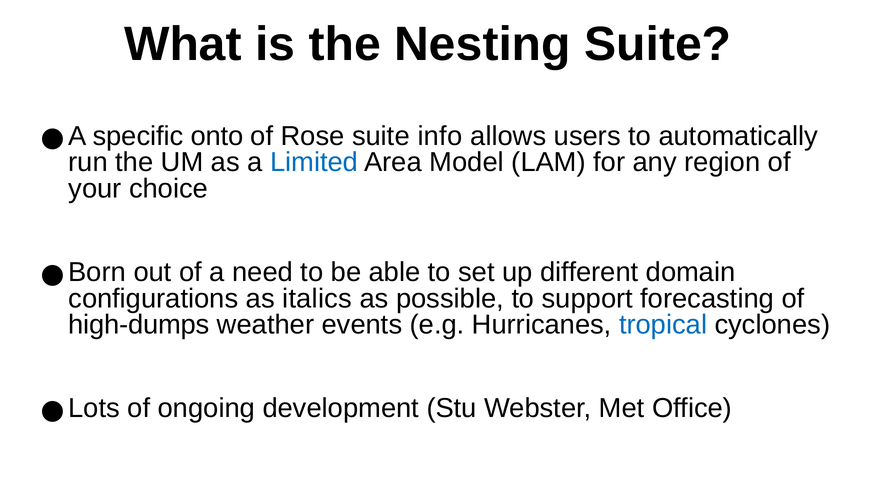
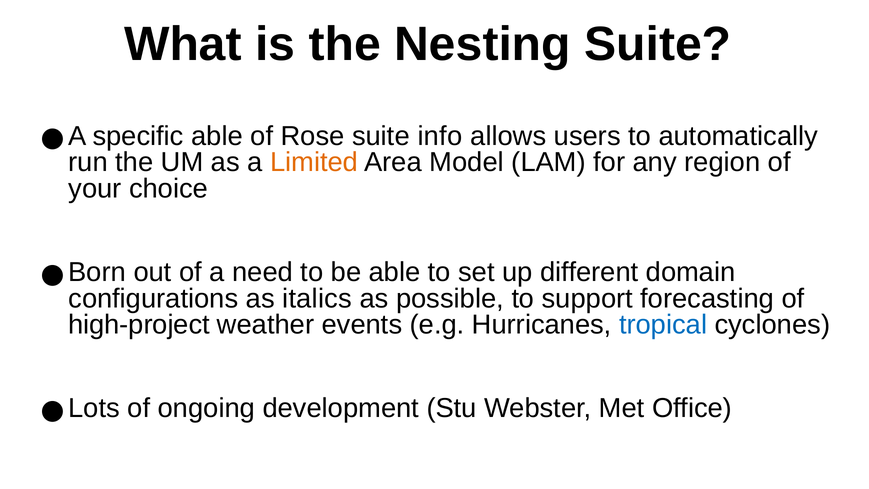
specific onto: onto -> able
Limited colour: blue -> orange
high-dumps: high-dumps -> high-project
